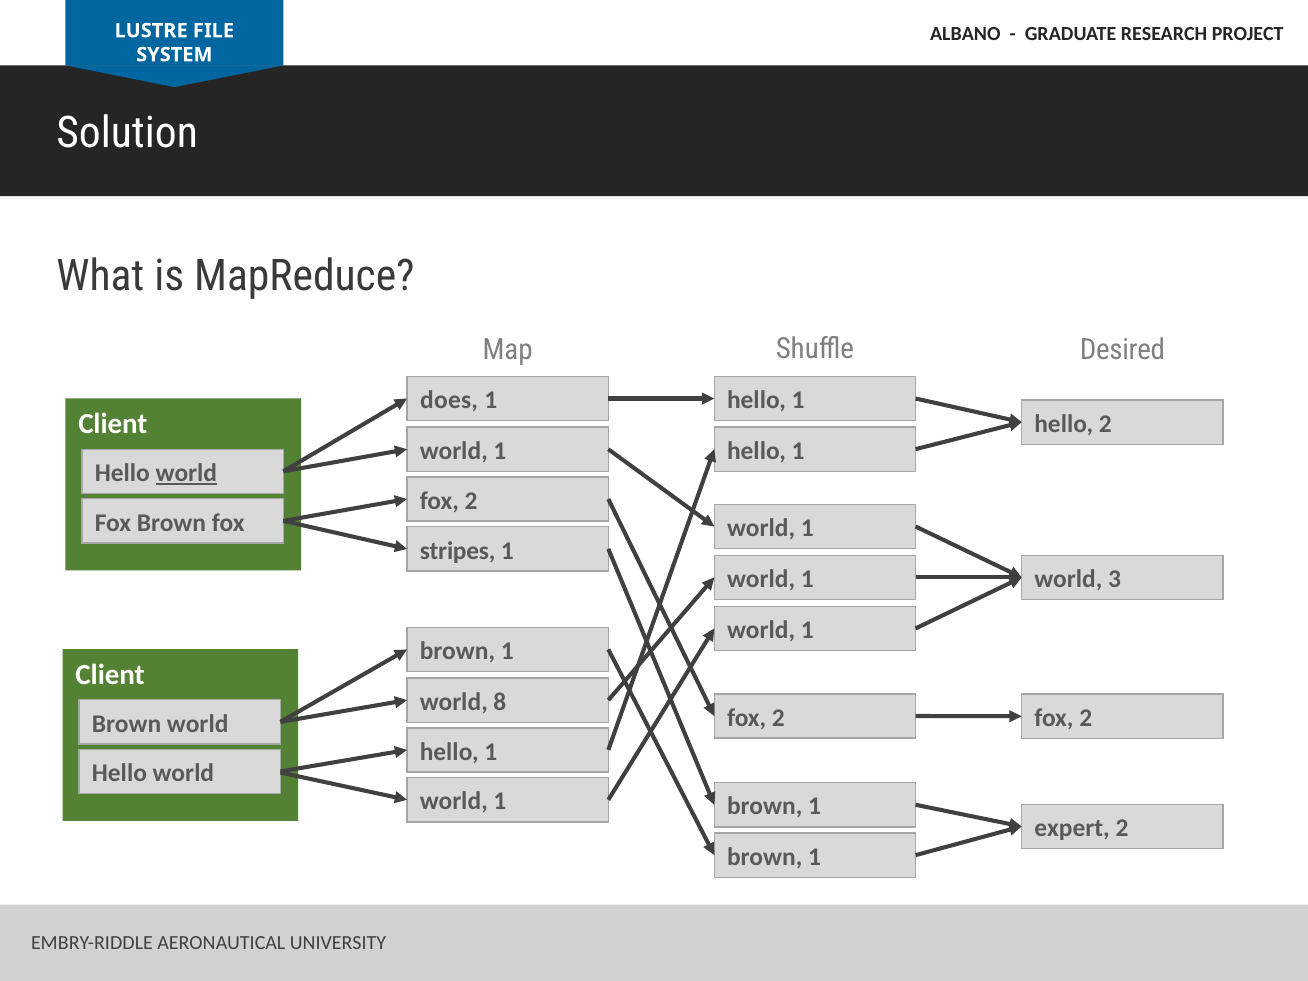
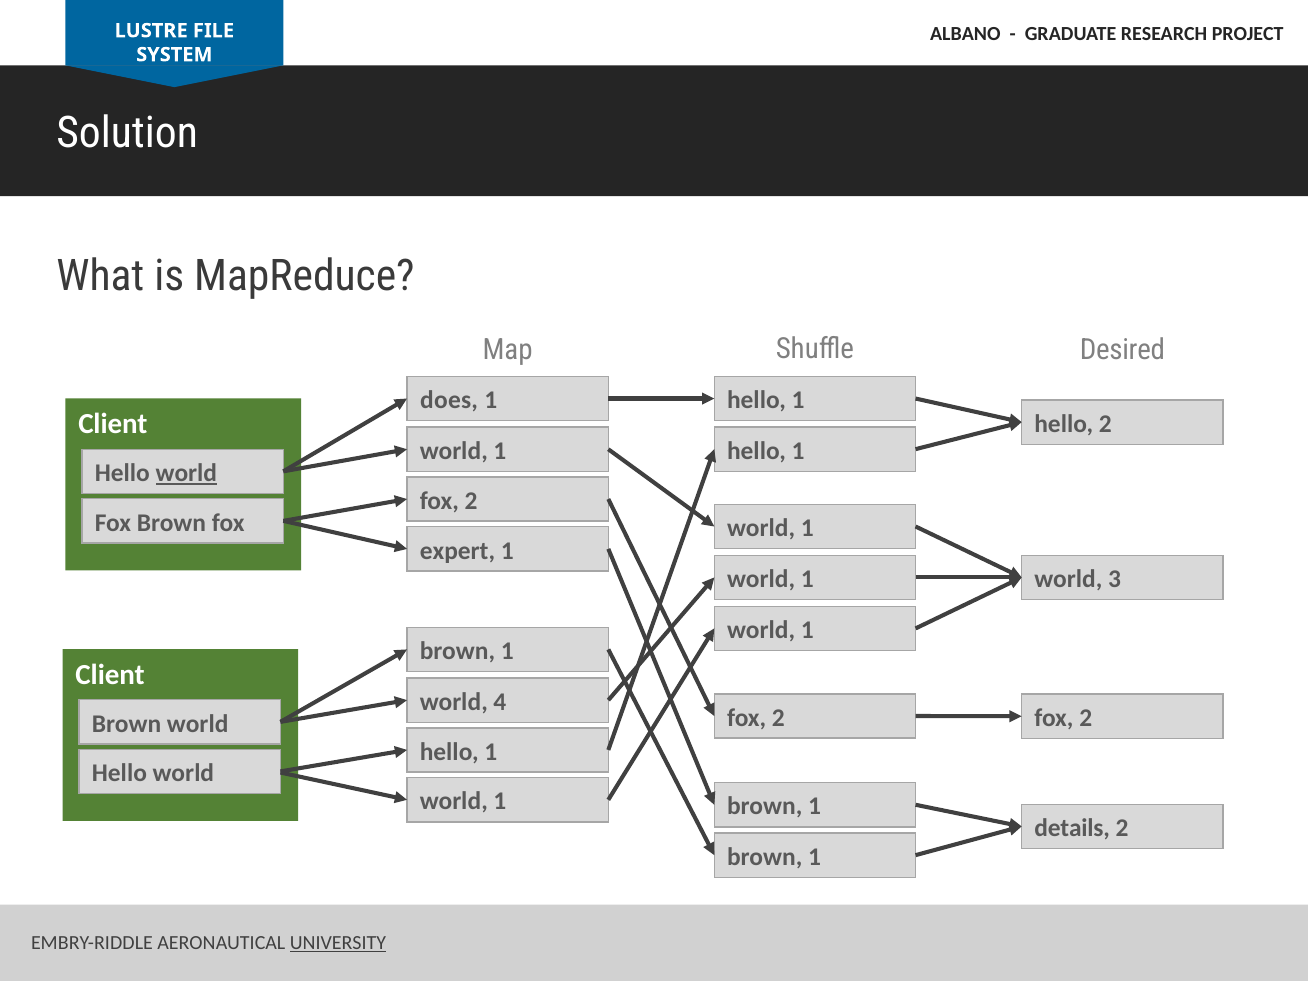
stripes: stripes -> expert
8: 8 -> 4
expert: expert -> details
UNIVERSITY underline: none -> present
